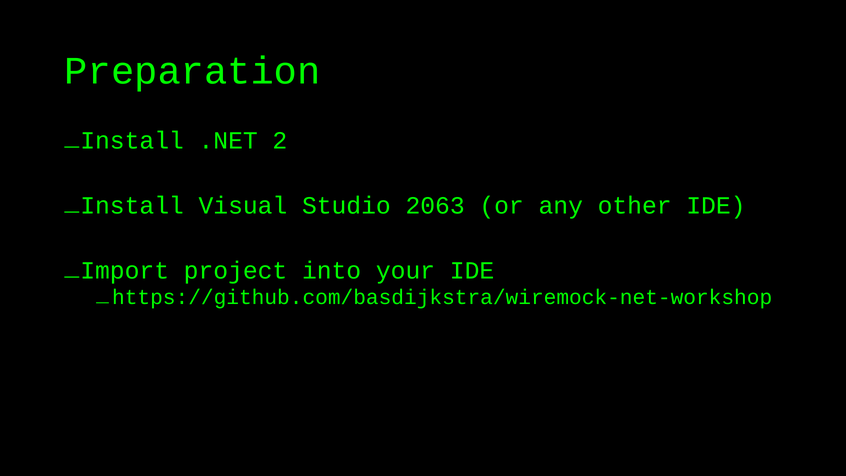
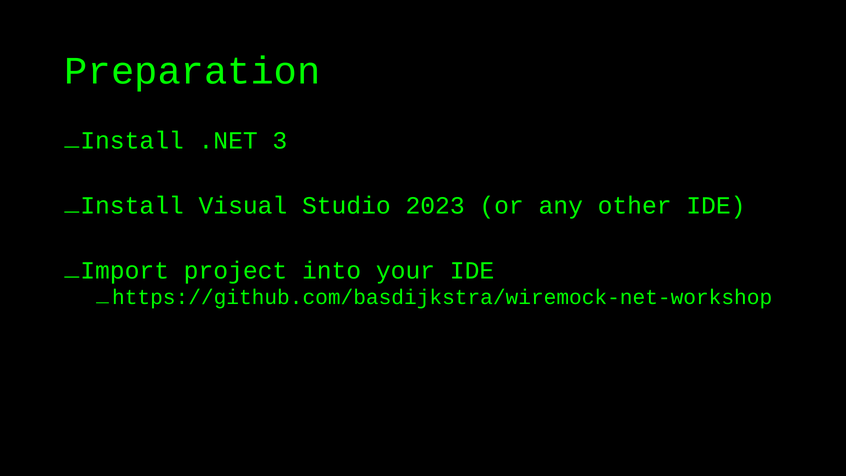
2: 2 -> 3
2063: 2063 -> 2023
